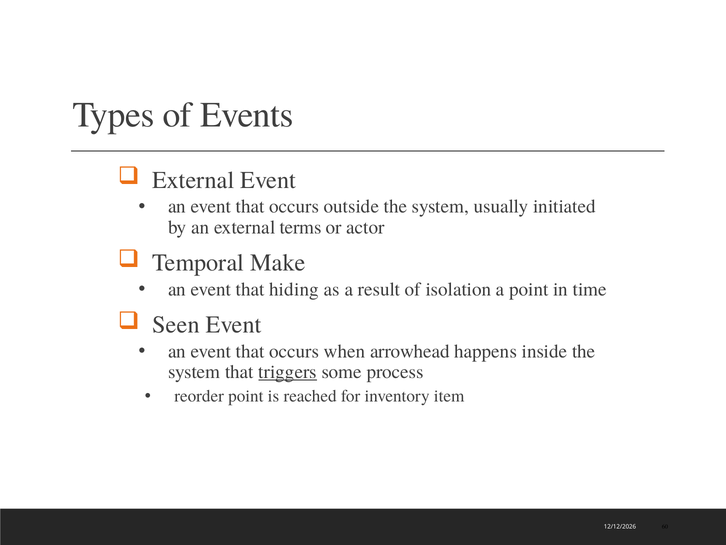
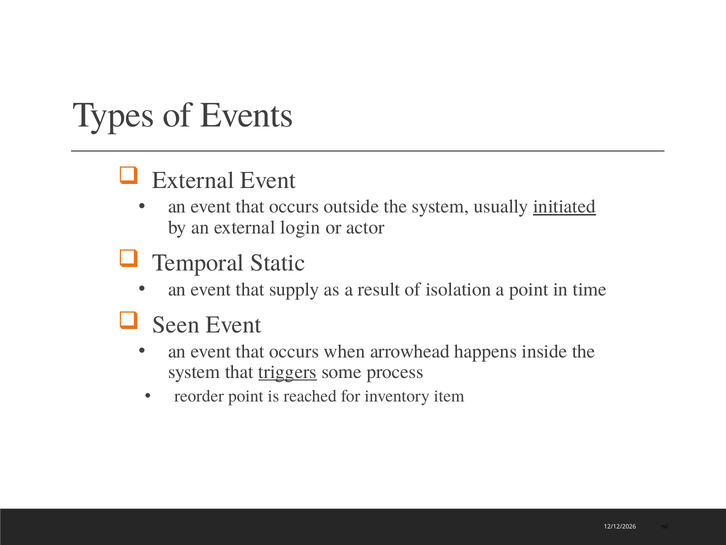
initiated underline: none -> present
terms: terms -> login
Make: Make -> Static
hiding: hiding -> supply
